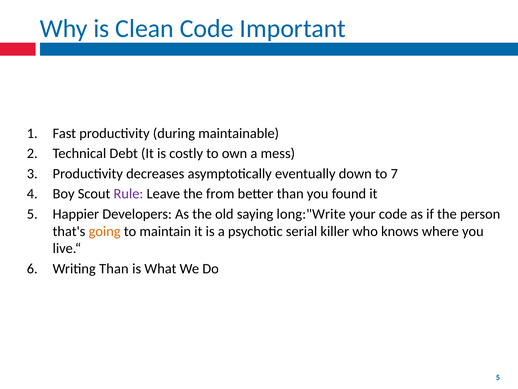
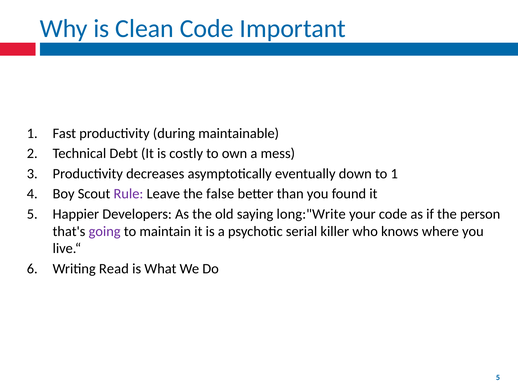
to 7: 7 -> 1
from: from -> false
going colour: orange -> purple
Writing Than: Than -> Read
